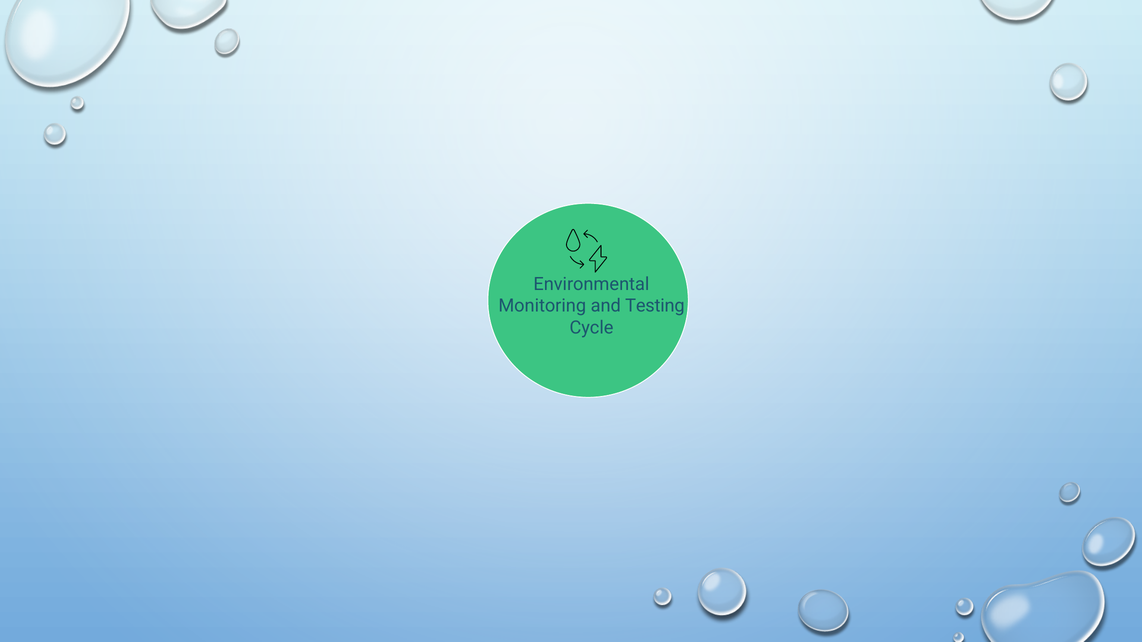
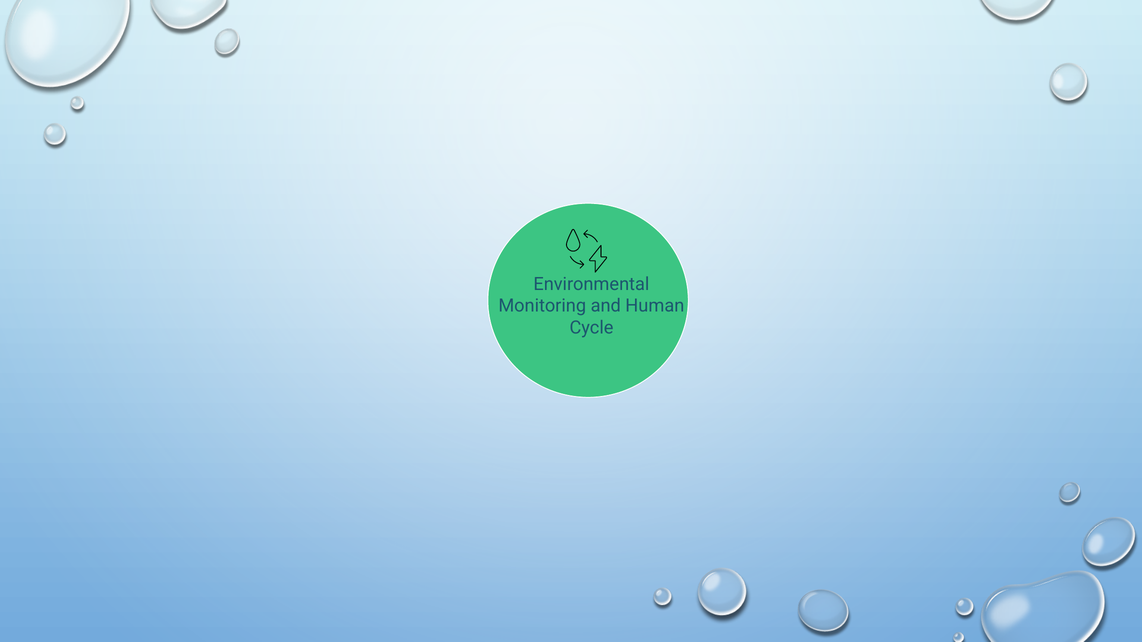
Testing: Testing -> Human
